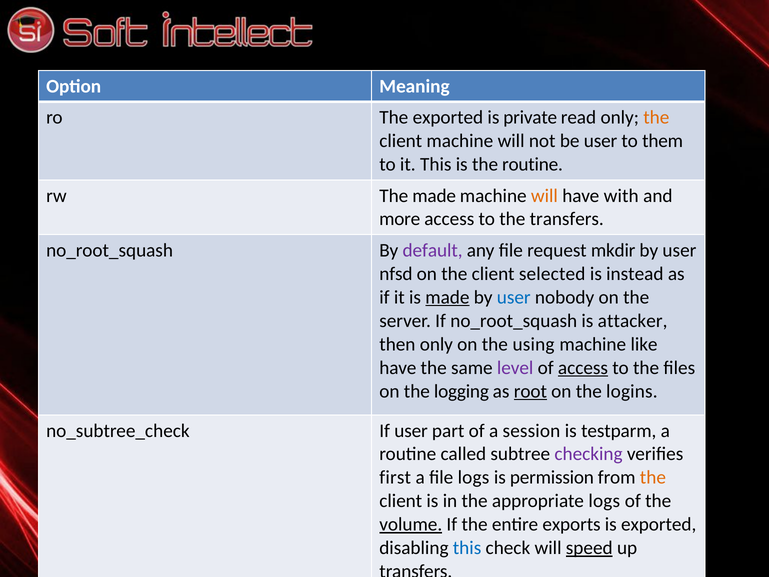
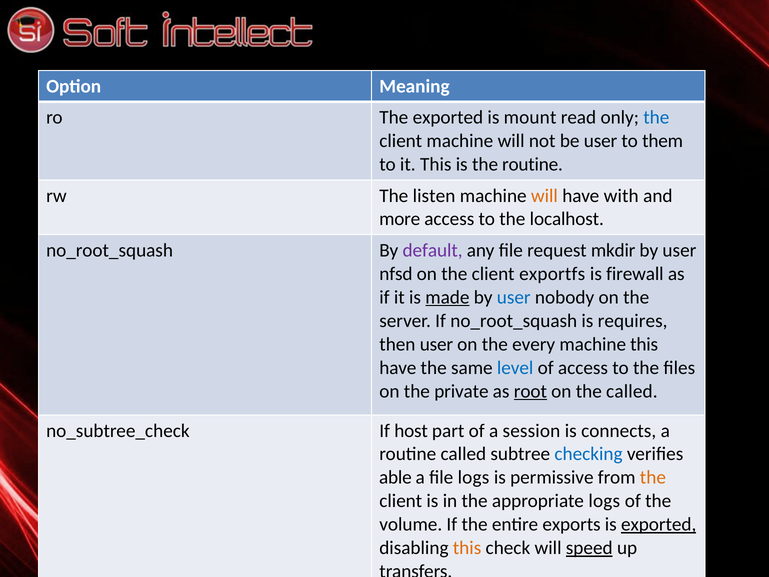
private: private -> mount
the at (656, 117) colour: orange -> blue
The made: made -> listen
the transfers: transfers -> localhost
selected: selected -> exportfs
instead: instead -> firewall
attacker: attacker -> requires
then only: only -> user
using: using -> every
machine like: like -> this
level colour: purple -> blue
access at (583, 368) underline: present -> none
logging: logging -> private
the logins: logins -> called
If user: user -> host
testparm: testparm -> connects
checking colour: purple -> blue
first: first -> able
permission: permission -> permissive
volume underline: present -> none
exported at (659, 524) underline: none -> present
this at (467, 548) colour: blue -> orange
